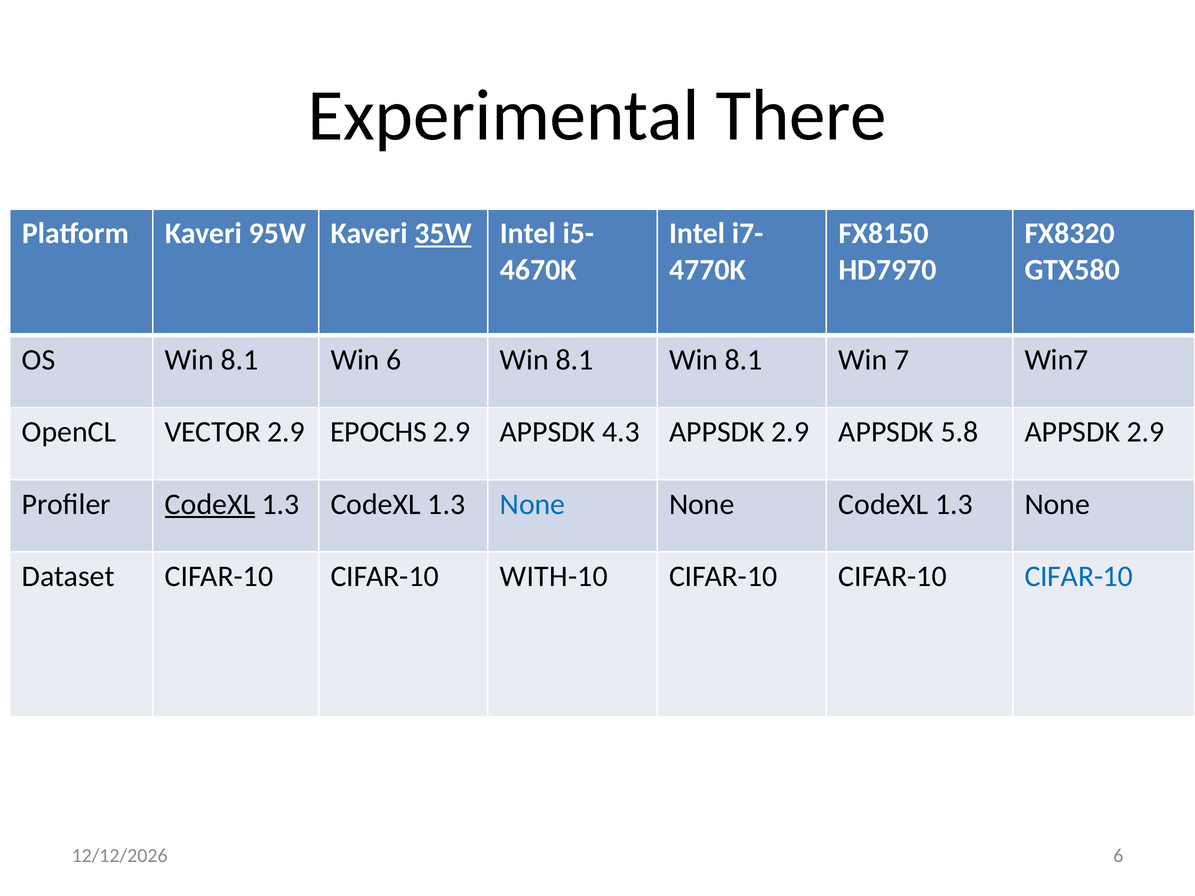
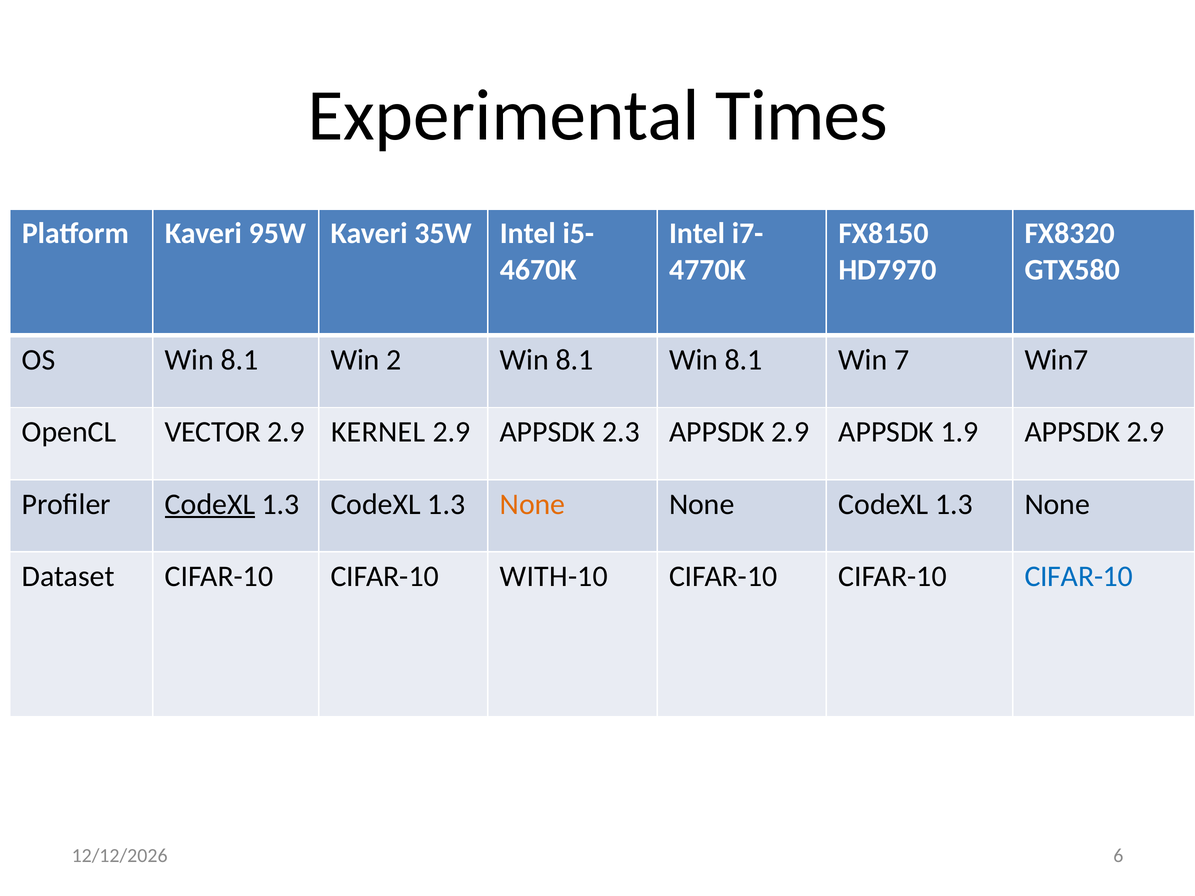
There: There -> Times
35W underline: present -> none
Win 6: 6 -> 2
EPOCHS: EPOCHS -> KERNEL
4.3: 4.3 -> 2.3
5.8: 5.8 -> 1.9
None at (533, 504) colour: blue -> orange
